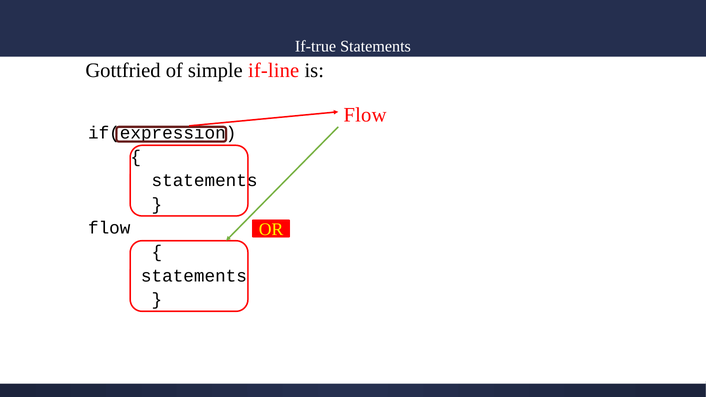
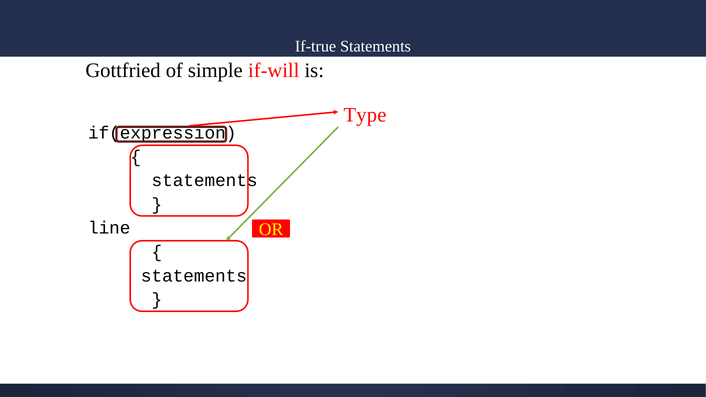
if-line: if-line -> if-will
Flow at (365, 115): Flow -> Type
flow at (109, 228): flow -> line
